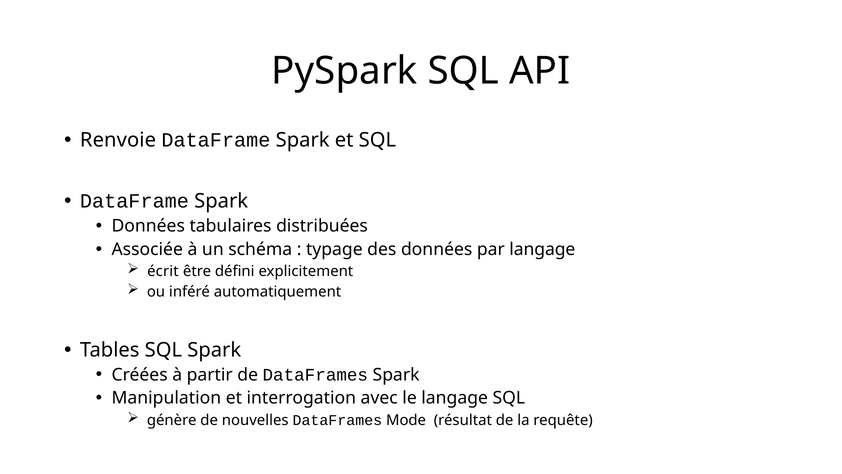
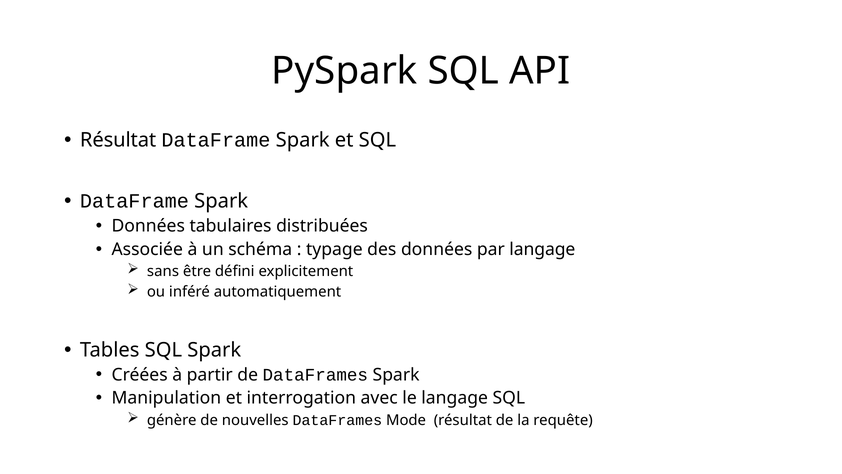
Renvoie at (118, 140): Renvoie -> Résultat
écrit: écrit -> sans
